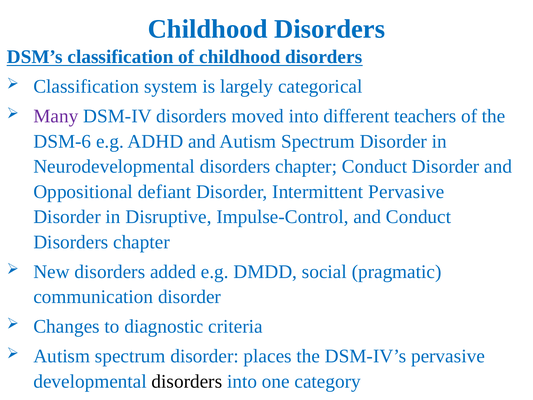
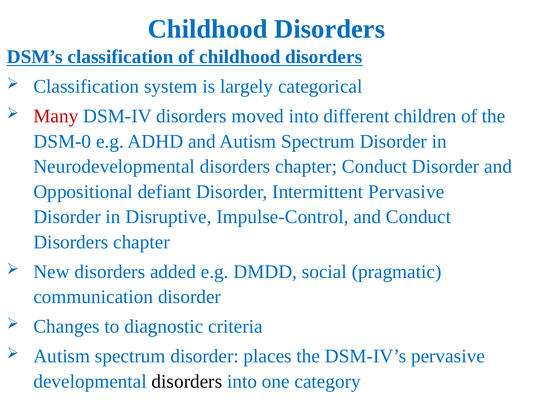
Many colour: purple -> red
teachers: teachers -> children
DSM-6: DSM-6 -> DSM-0
